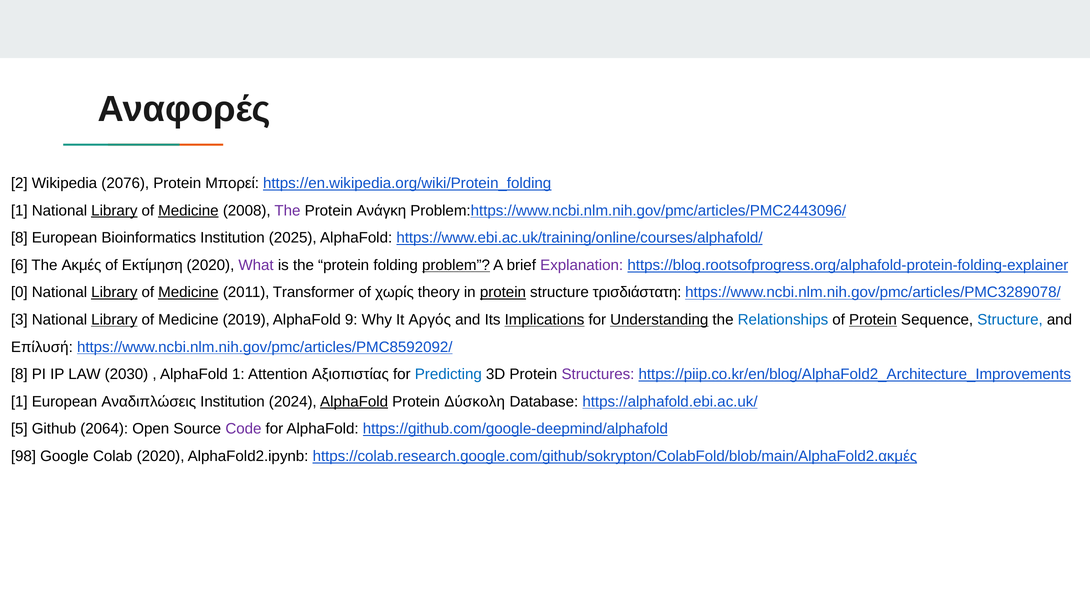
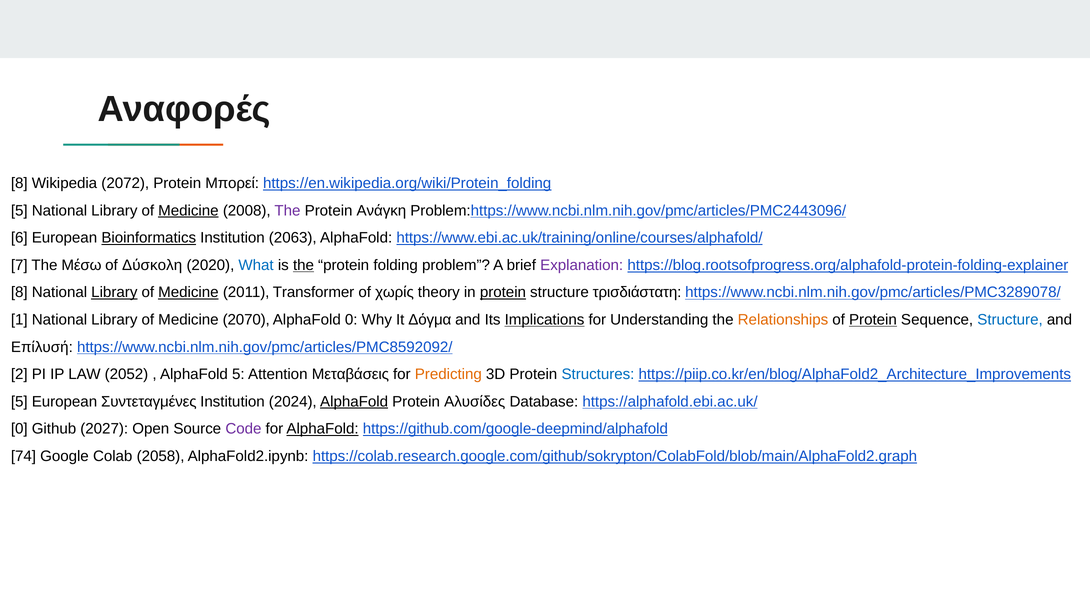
2 at (19, 183): 2 -> 8
2076: 2076 -> 2072
1 at (19, 211): 1 -> 5
Library at (114, 211) underline: present -> none
8 at (19, 238): 8 -> 6
Bioinformatics underline: none -> present
2025: 2025 -> 2063
6: 6 -> 7
Ακμές: Ακμές -> Μέσω
Εκτίμηση: Εκτίμηση -> Δύσκολη
What colour: purple -> blue
the at (303, 265) underline: none -> present
problem underline: present -> none
0 at (19, 293): 0 -> 8
3: 3 -> 1
Library at (114, 320) underline: present -> none
2019: 2019 -> 2070
AlphaFold 9: 9 -> 0
Αργός: Αργός -> Δόγμα
Understanding underline: present -> none
Relationships colour: blue -> orange
8 at (19, 374): 8 -> 2
2030: 2030 -> 2052
AlphaFold 1: 1 -> 5
Αξιοπιστίας: Αξιοπιστίας -> Μεταβάσεις
Predicting colour: blue -> orange
Structures colour: purple -> blue
1 at (19, 402): 1 -> 5
Αναδιπλώσεις: Αναδιπλώσεις -> Συντεταγμένες
Δύσκολη: Δύσκολη -> Αλυσίδες
5 at (19, 429): 5 -> 0
2064: 2064 -> 2027
AlphaFold at (323, 429) underline: none -> present
98: 98 -> 74
Colab 2020: 2020 -> 2058
https://colab.research.google.com/github/sokrypton/ColabFold/blob/main/AlphaFold2.ακμές: https://colab.research.google.com/github/sokrypton/ColabFold/blob/main/AlphaFold2.ακμές -> https://colab.research.google.com/github/sokrypton/ColabFold/blob/main/AlphaFold2.graph
